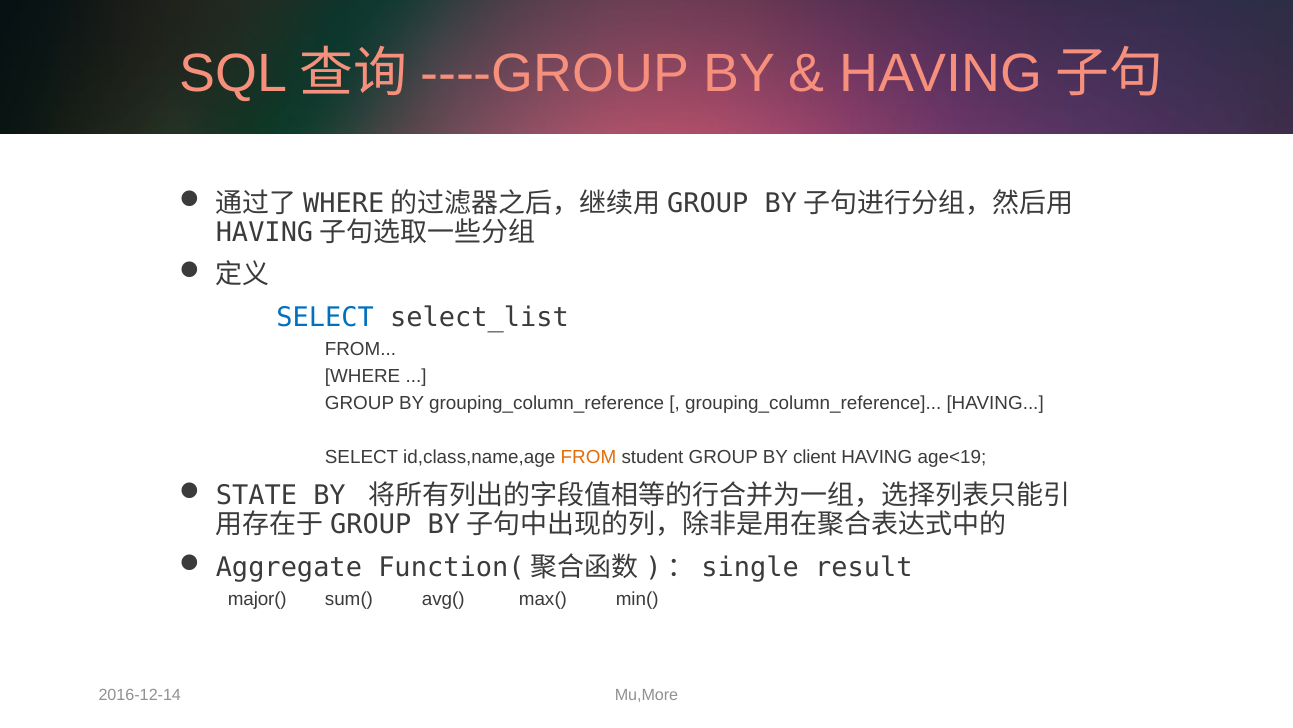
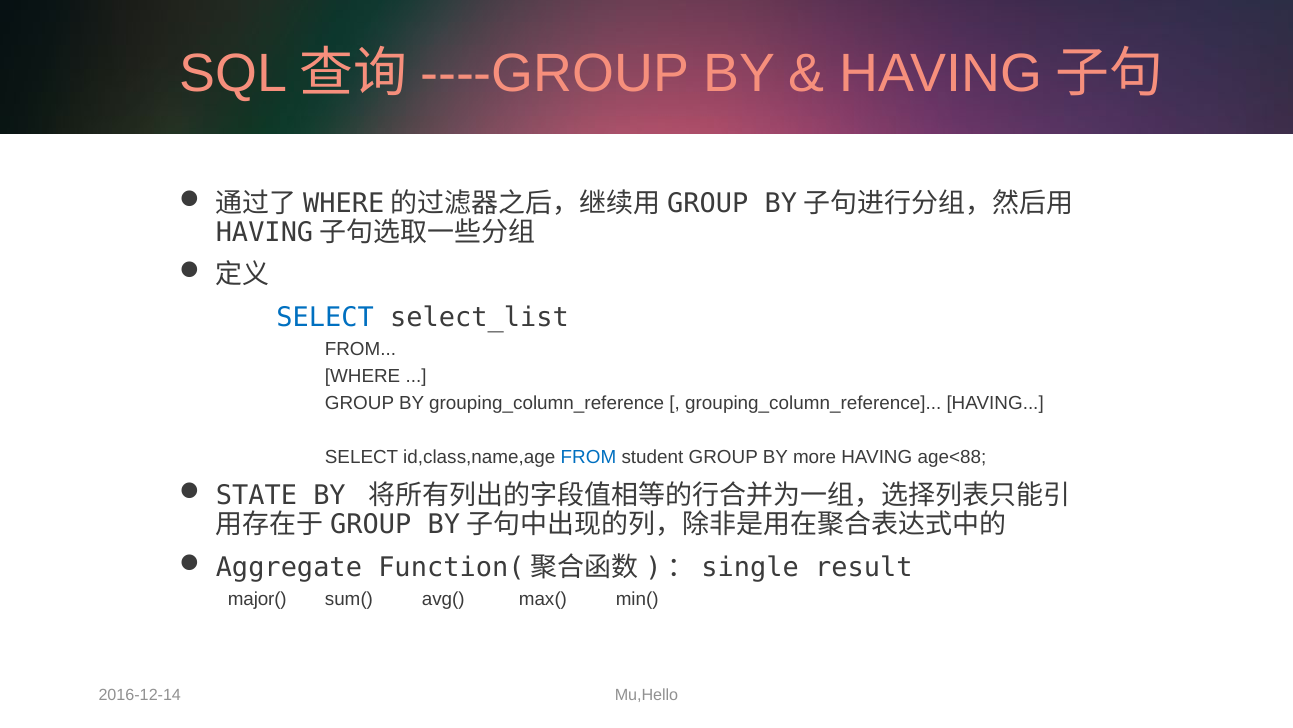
FROM at (588, 457) colour: orange -> blue
client: client -> more
age<19: age<19 -> age<88
Mu,More: Mu,More -> Mu,Hello
